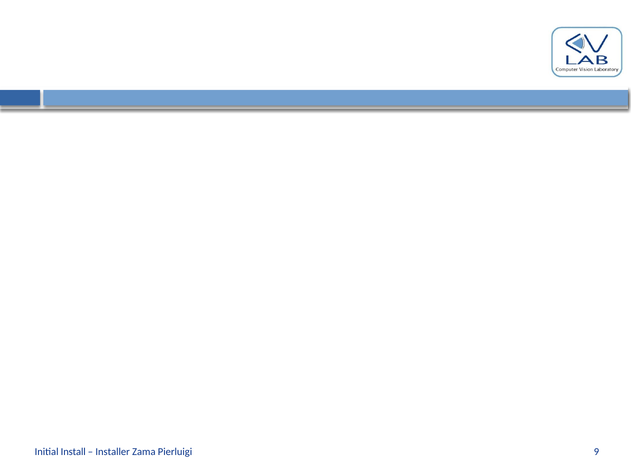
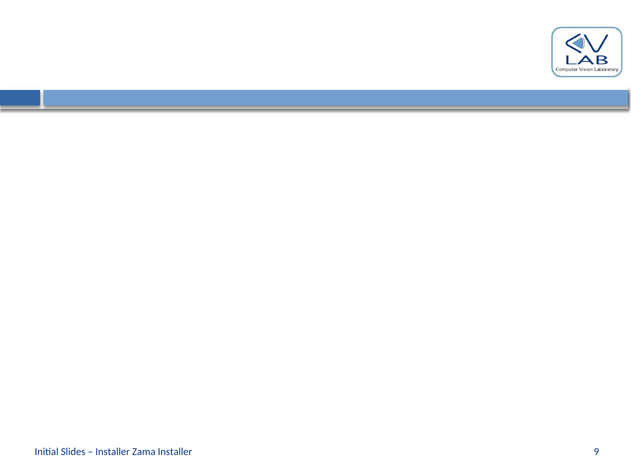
Install: Install -> Slides
Zama Pierluigi: Pierluigi -> Installer
